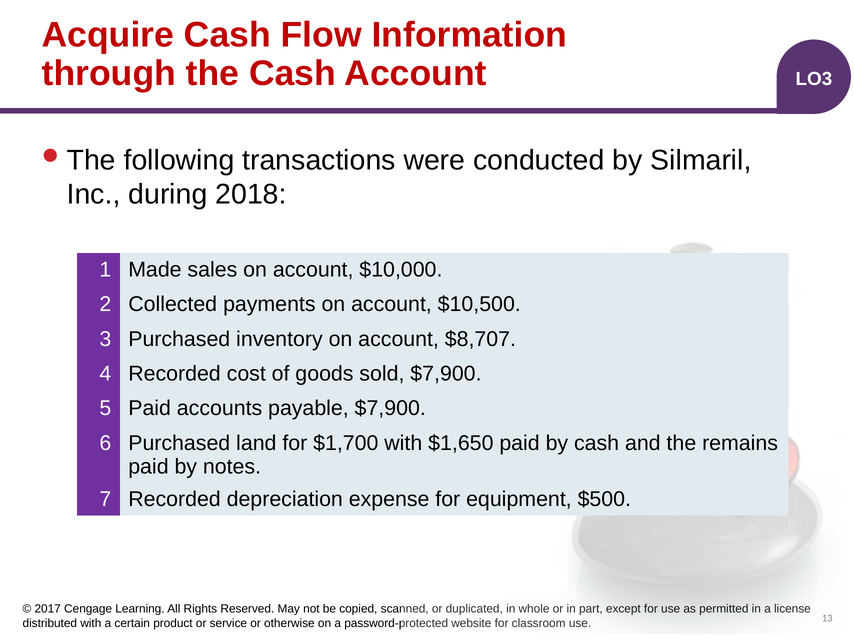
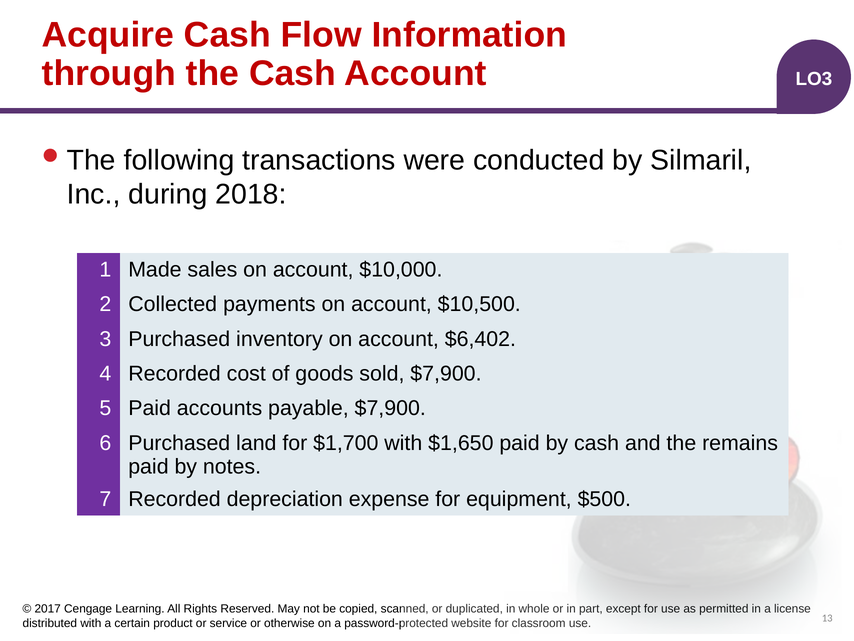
$8,707: $8,707 -> $6,402
